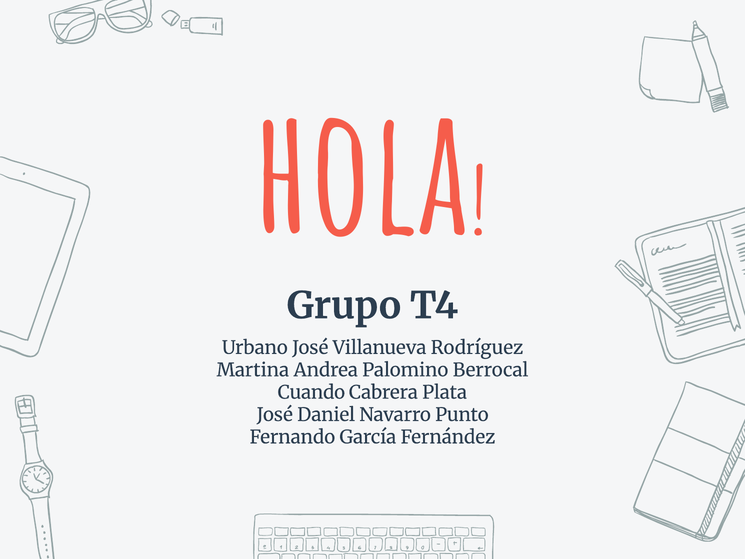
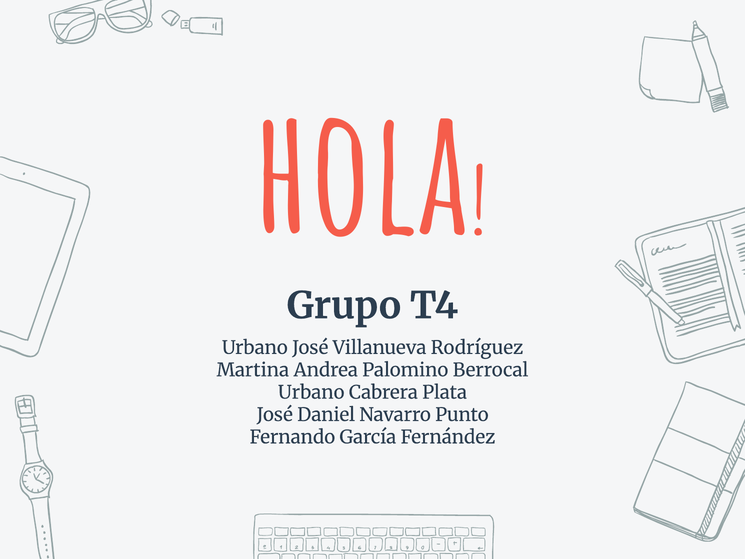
Cuando at (311, 392): Cuando -> Urbano
